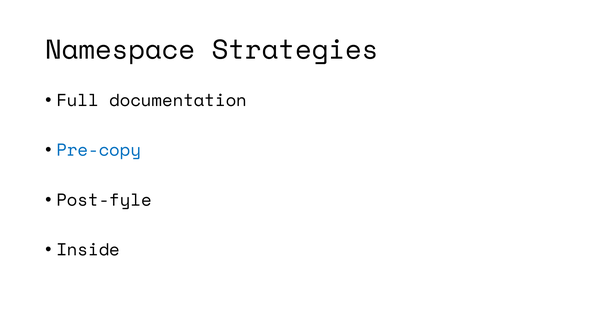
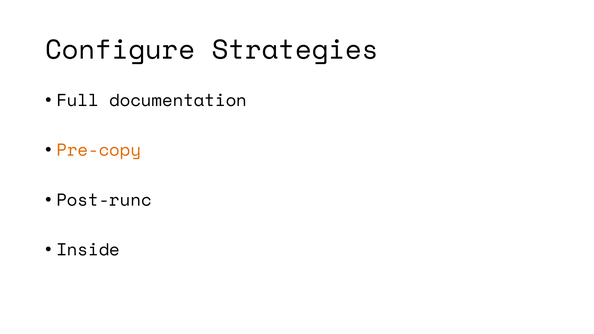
Namespace: Namespace -> Configure
Pre-copy colour: blue -> orange
Post-fyle: Post-fyle -> Post-runc
